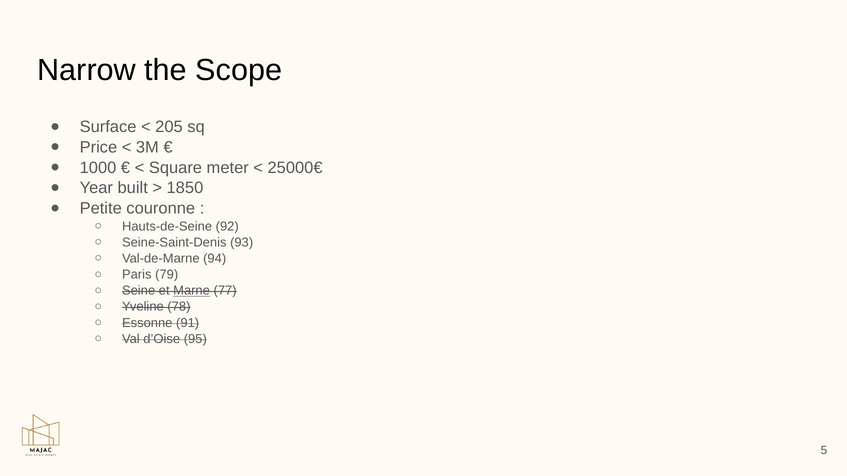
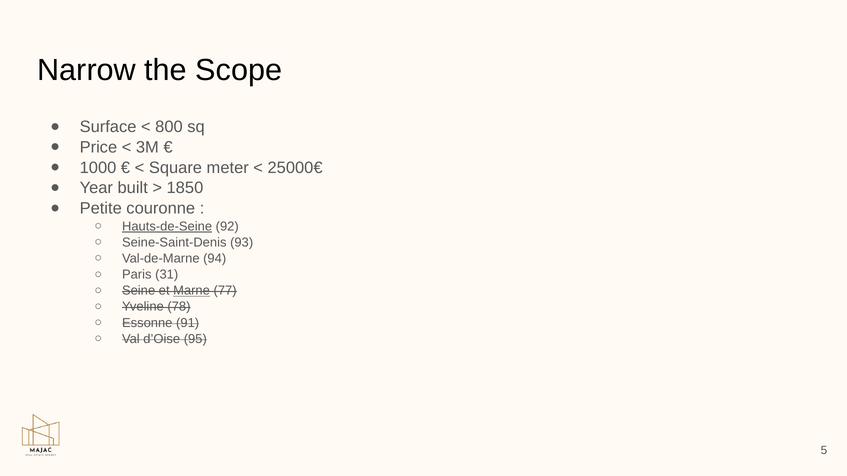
205: 205 -> 800
Hauts-de-Seine underline: none -> present
79: 79 -> 31
